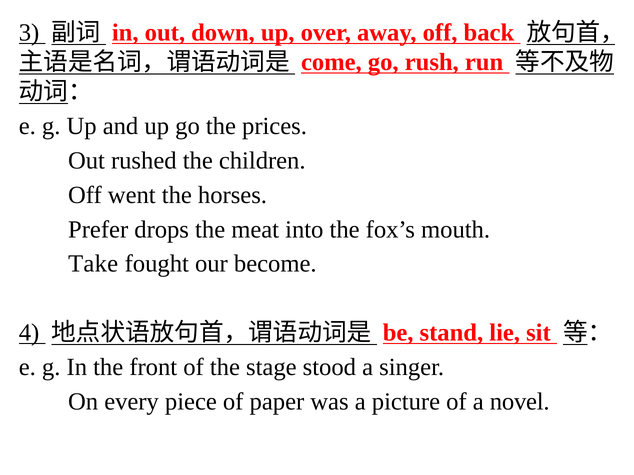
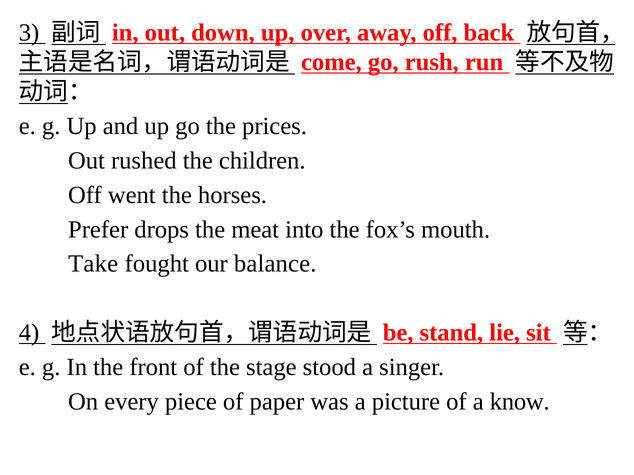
become: become -> balance
novel: novel -> know
